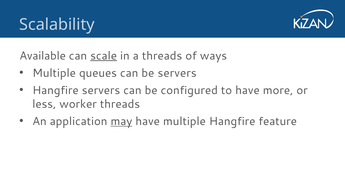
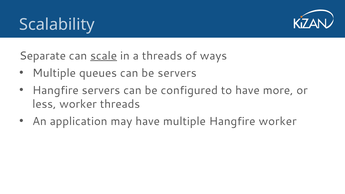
Available: Available -> Separate
may underline: present -> none
Hangfire feature: feature -> worker
